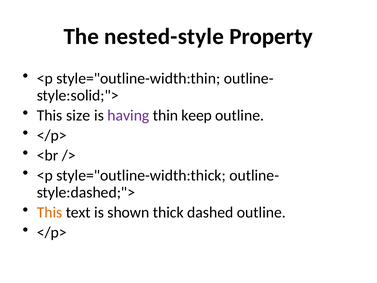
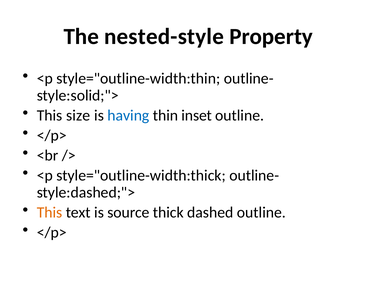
having colour: purple -> blue
keep: keep -> inset
shown: shown -> source
